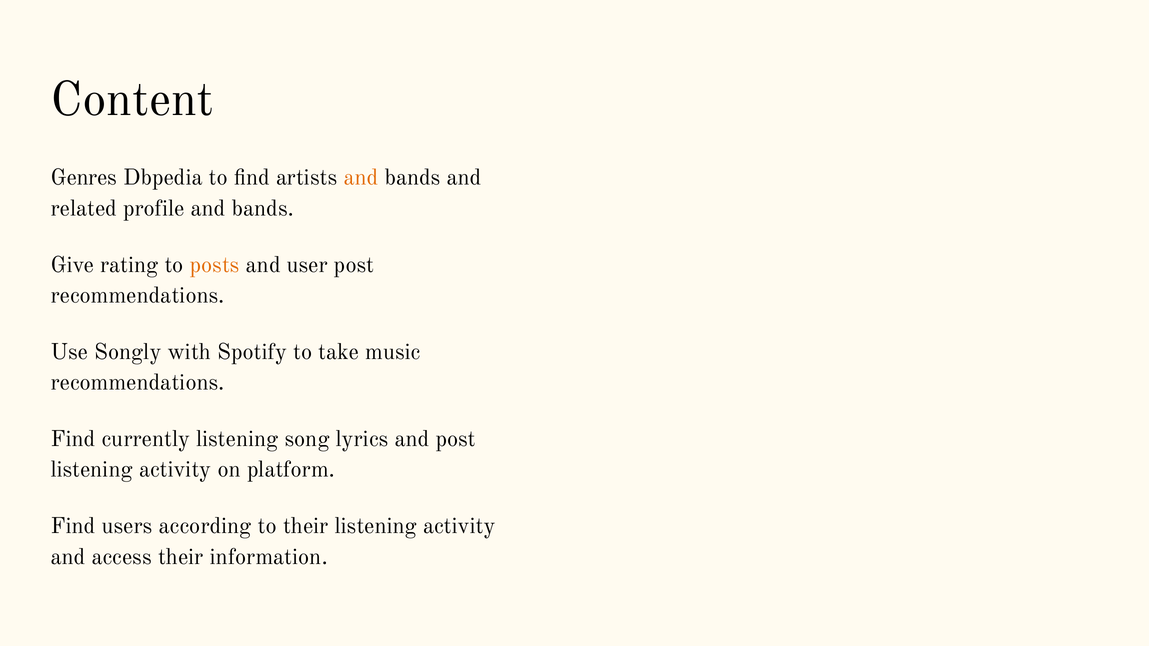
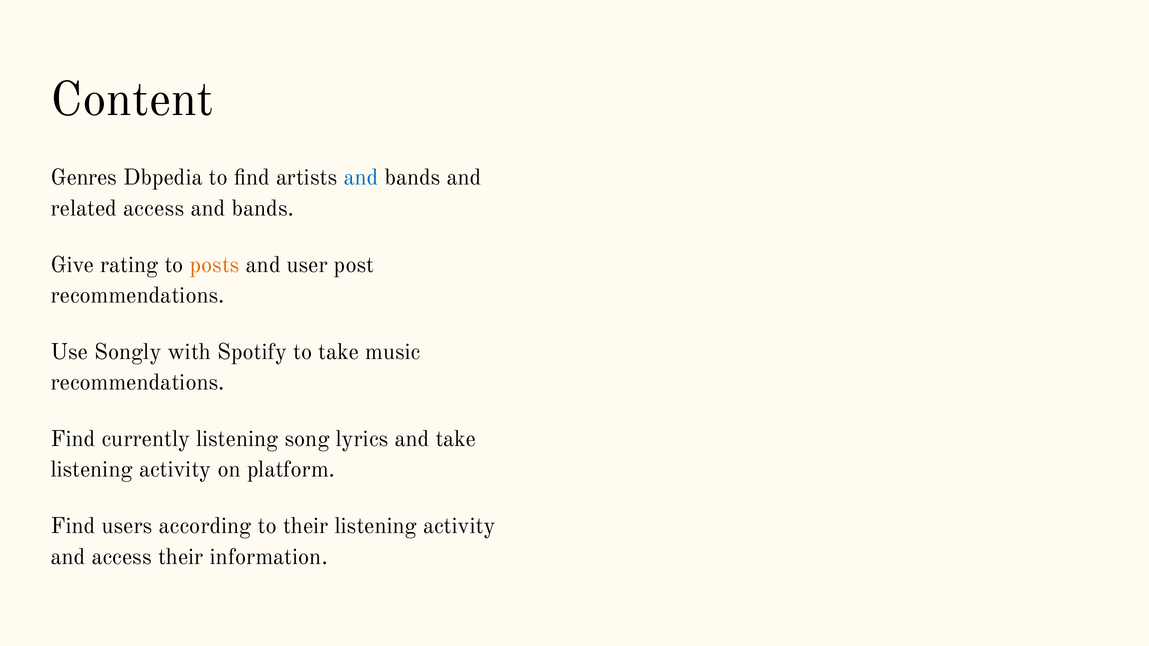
and at (361, 178) colour: orange -> blue
related profile: profile -> access
and post: post -> take
